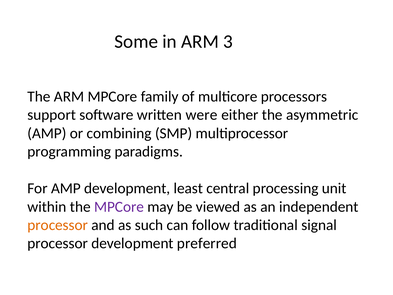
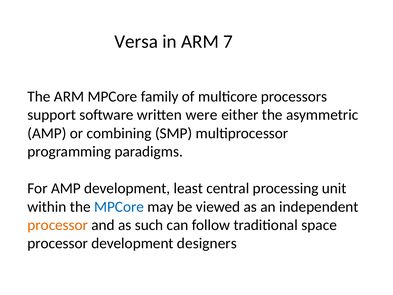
Some: Some -> Versa
3: 3 -> 7
MPCore at (119, 207) colour: purple -> blue
signal: signal -> space
preferred: preferred -> designers
